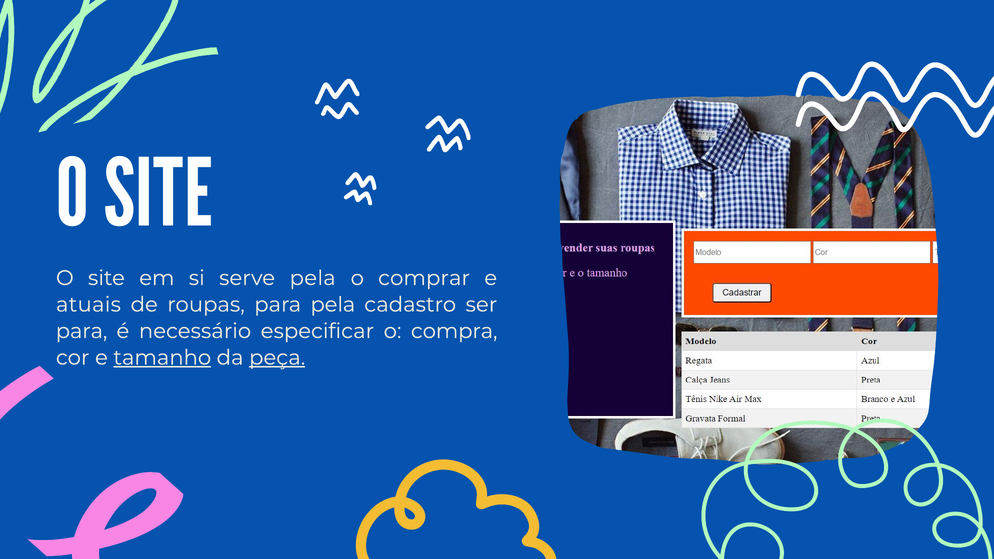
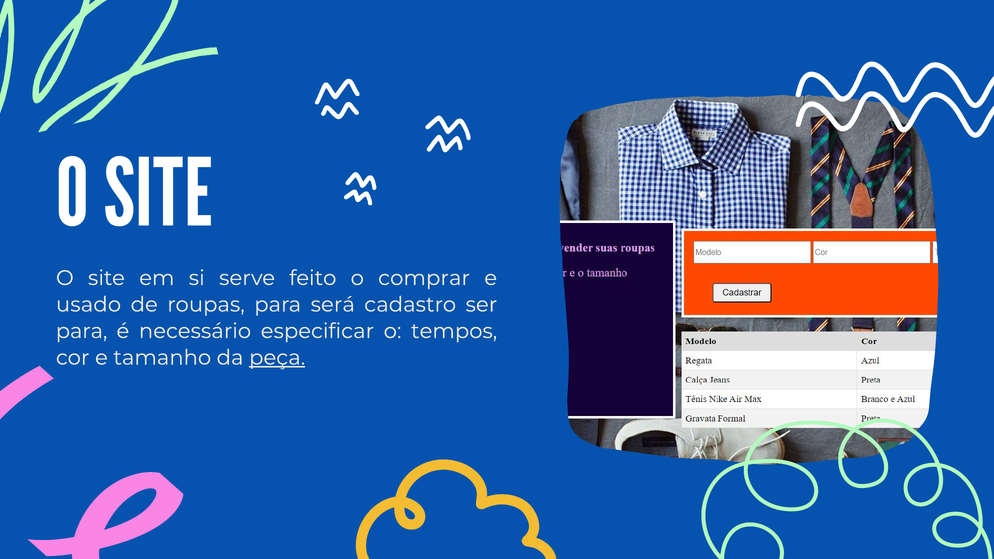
serve pela: pela -> feito
atuais: atuais -> usado
para pela: pela -> será
compra: compra -> tempos
tamanho underline: present -> none
